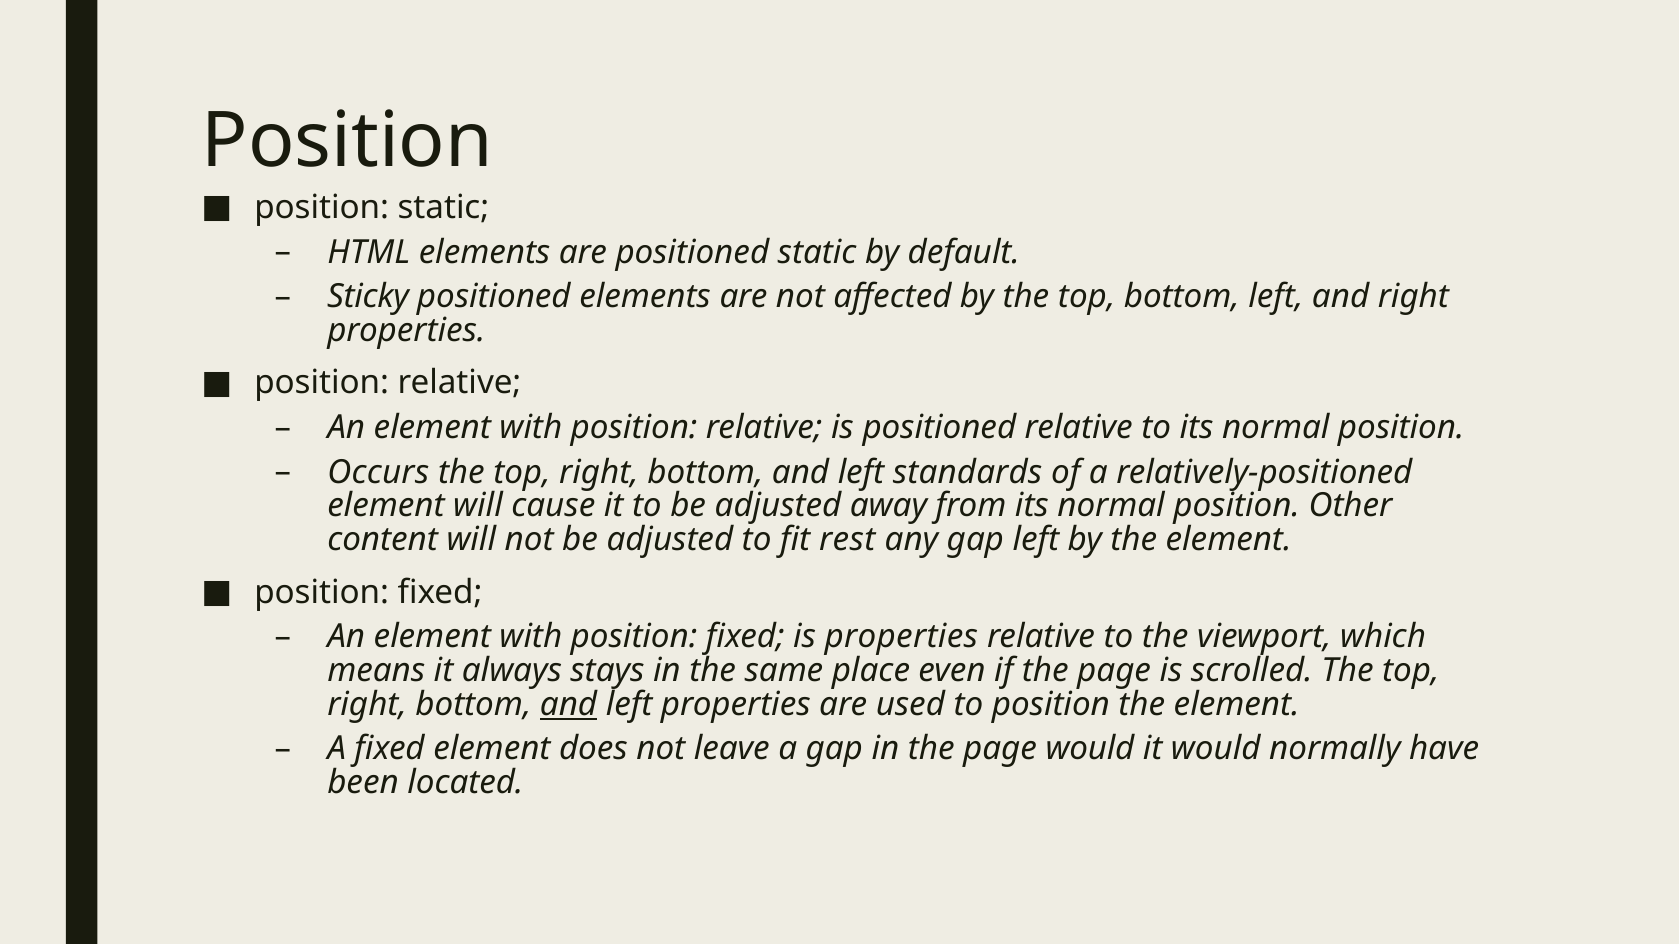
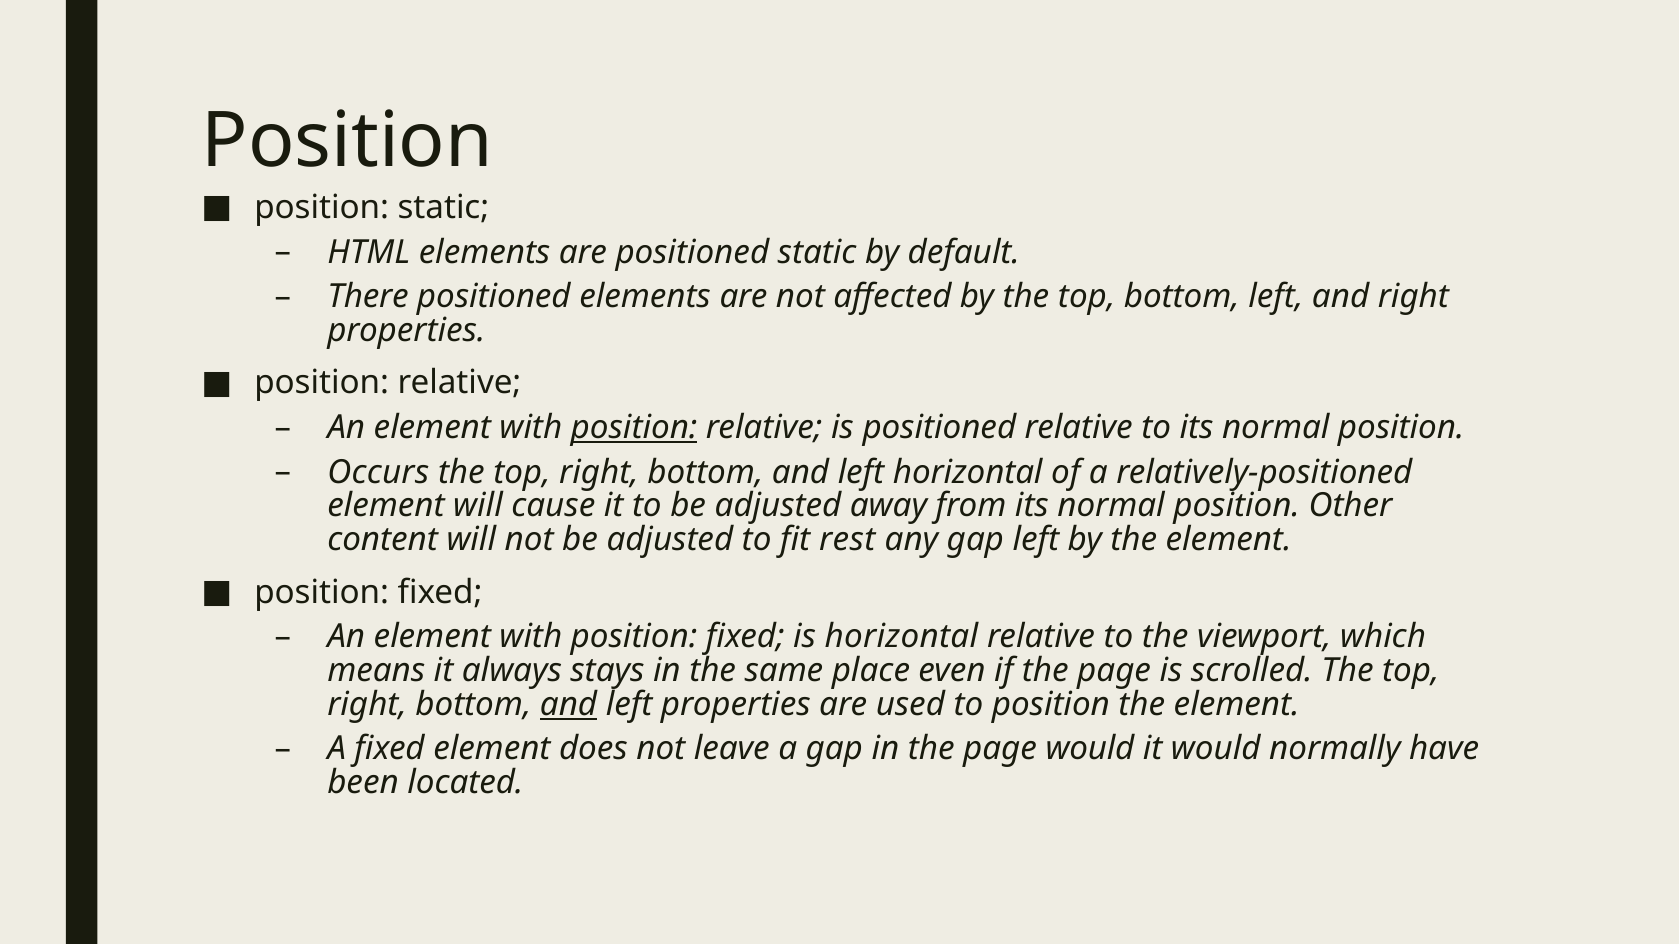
Sticky: Sticky -> There
position at (634, 428) underline: none -> present
left standards: standards -> horizontal
is properties: properties -> horizontal
